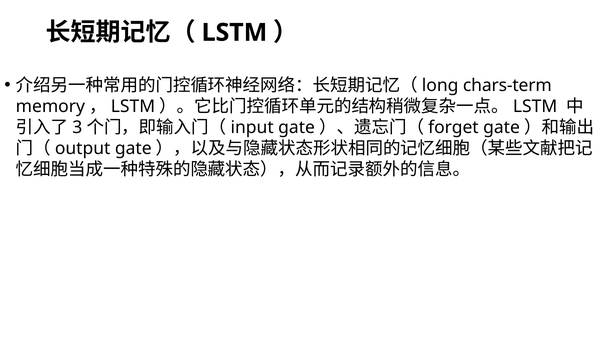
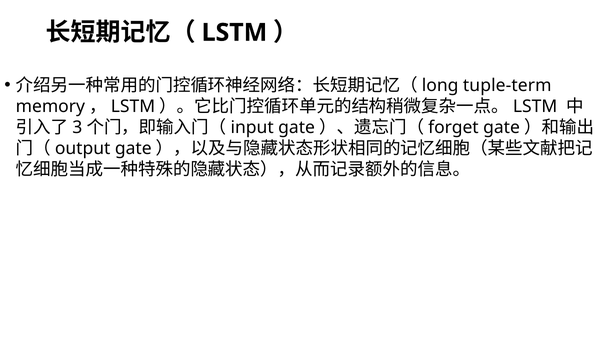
chars-term: chars-term -> tuple-term
